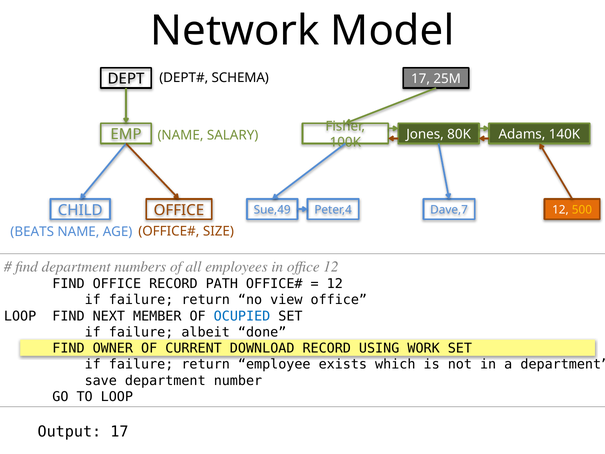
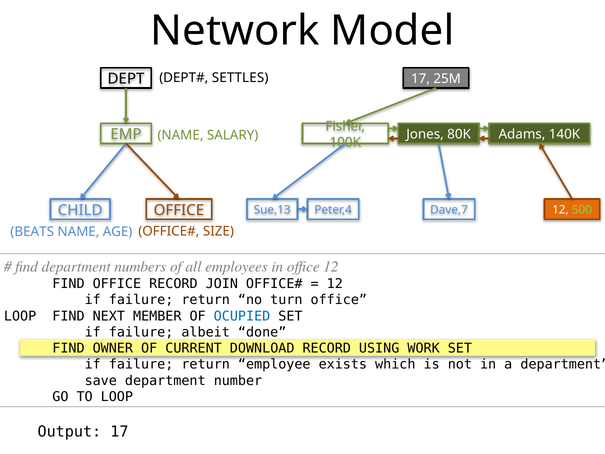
SCHEMA: SCHEMA -> SETTLES
Sue,49: Sue,49 -> Sue,13
500 colour: yellow -> light green
PATH: PATH -> JOIN
view: view -> turn
